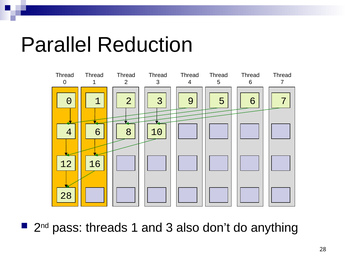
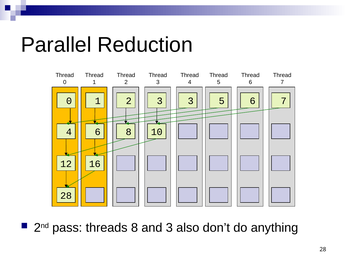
3 9: 9 -> 3
threads 1: 1 -> 8
